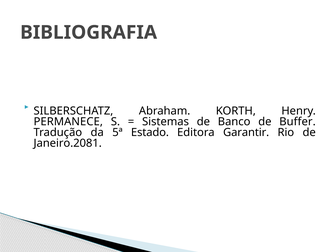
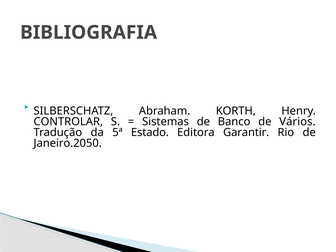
PERMANECE: PERMANECE -> CONTROLAR
Buffer: Buffer -> Vários
Janeiro.2081: Janeiro.2081 -> Janeiro.2050
